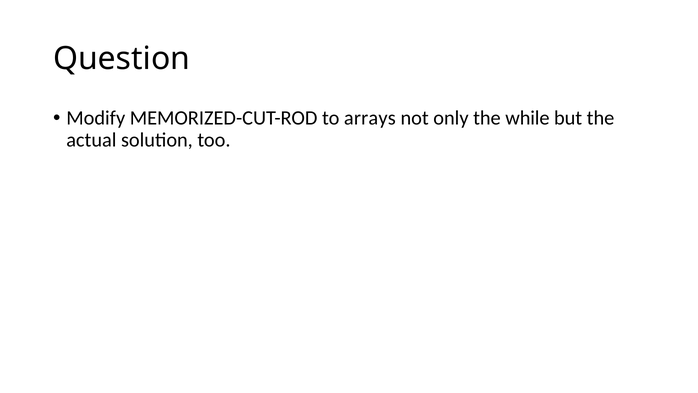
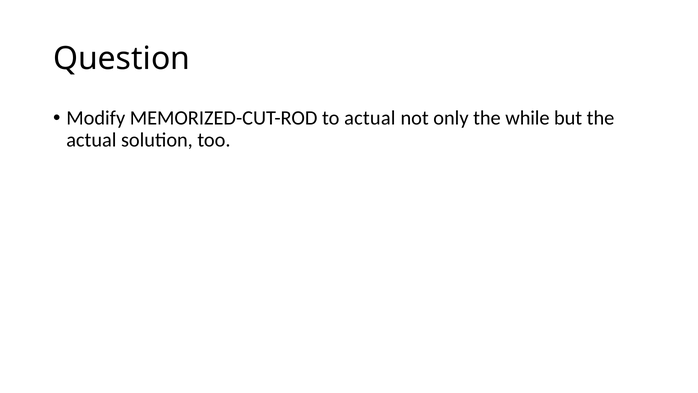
to arrays: arrays -> actual
